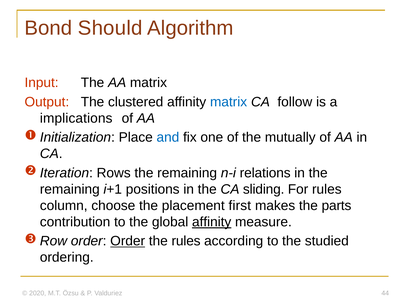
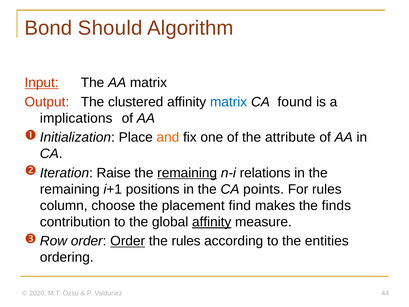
Input underline: none -> present
follow: follow -> found
and colour: blue -> orange
mutually: mutually -> attribute
Rows: Rows -> Raise
remaining at (187, 173) underline: none -> present
sliding: sliding -> points
first: first -> find
parts: parts -> finds
studied: studied -> entities
